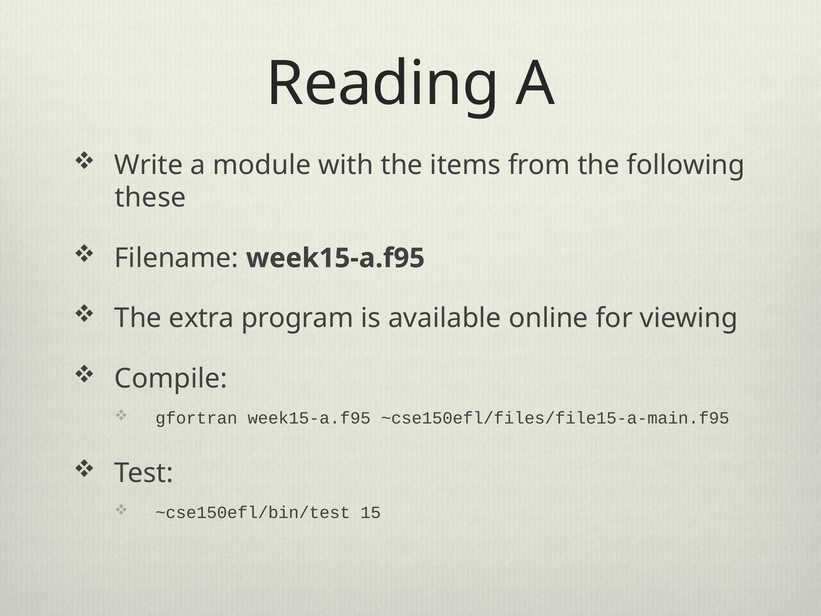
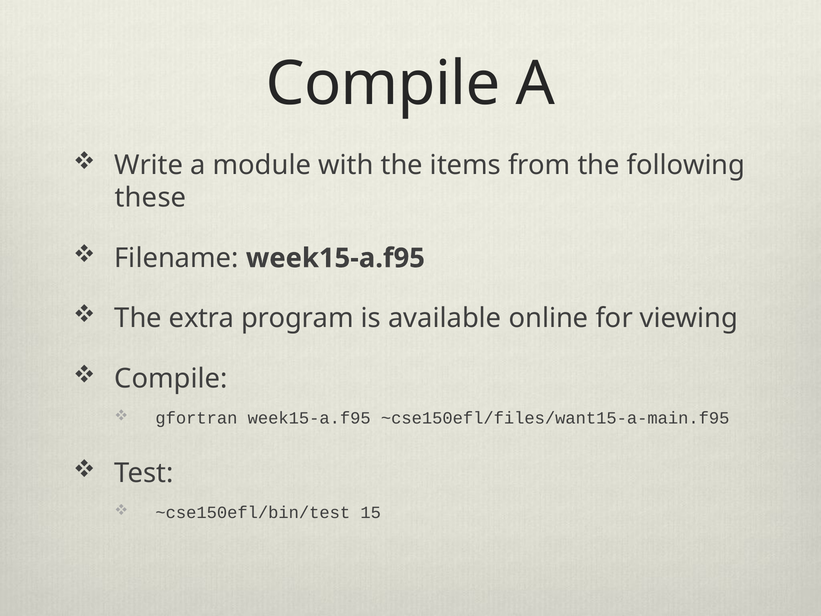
Reading at (383, 84): Reading -> Compile
~cse150efl/files/file15-a-main.f95: ~cse150efl/files/file15-a-main.f95 -> ~cse150efl/files/want15-a-main.f95
